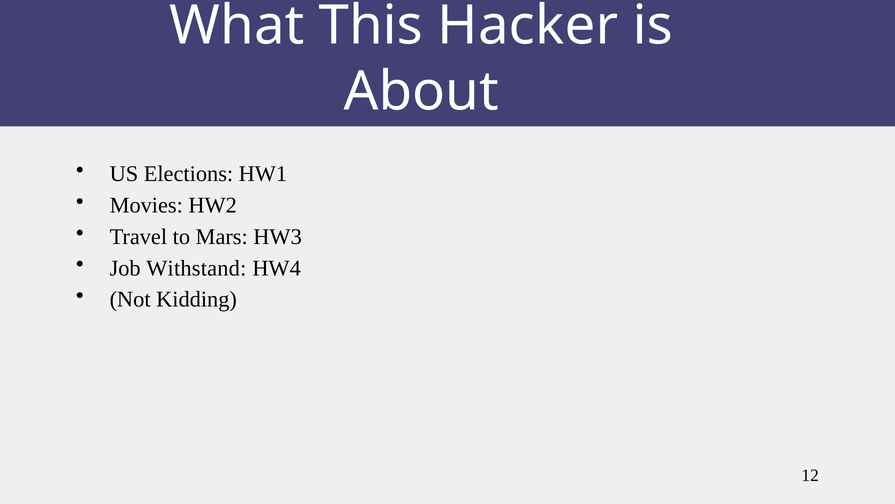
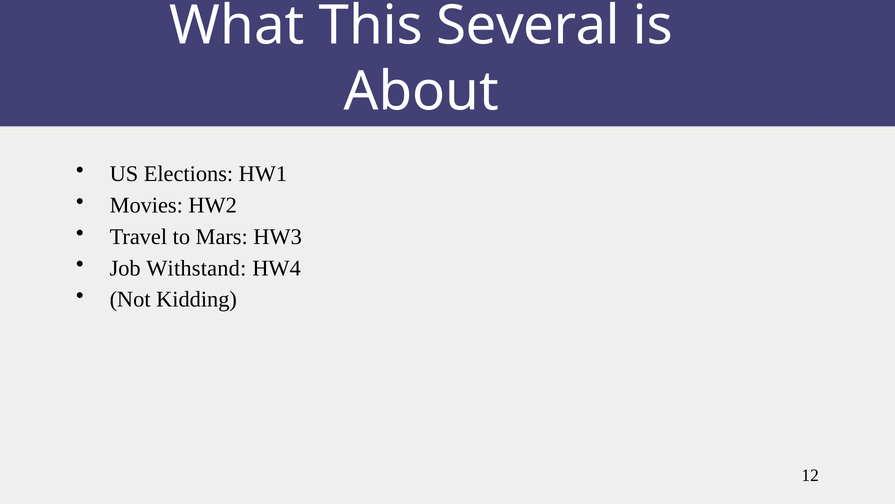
Hacker: Hacker -> Several
